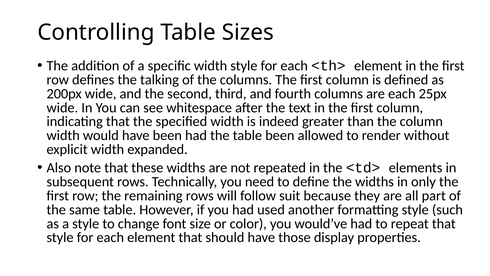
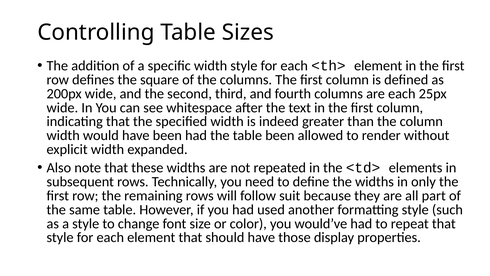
talking: talking -> square
